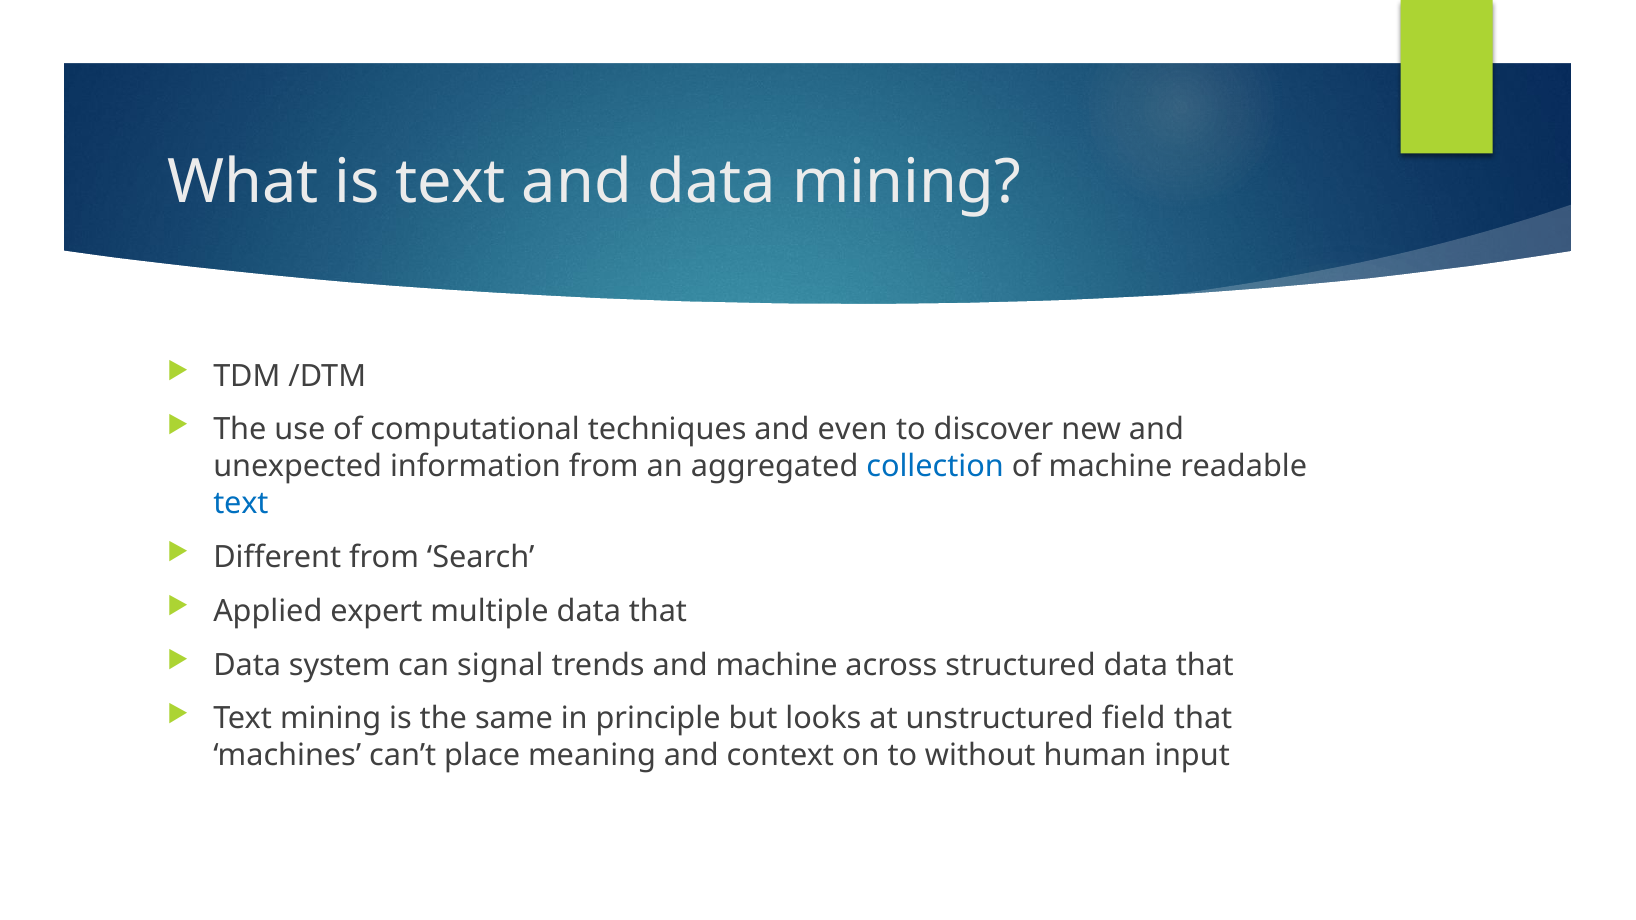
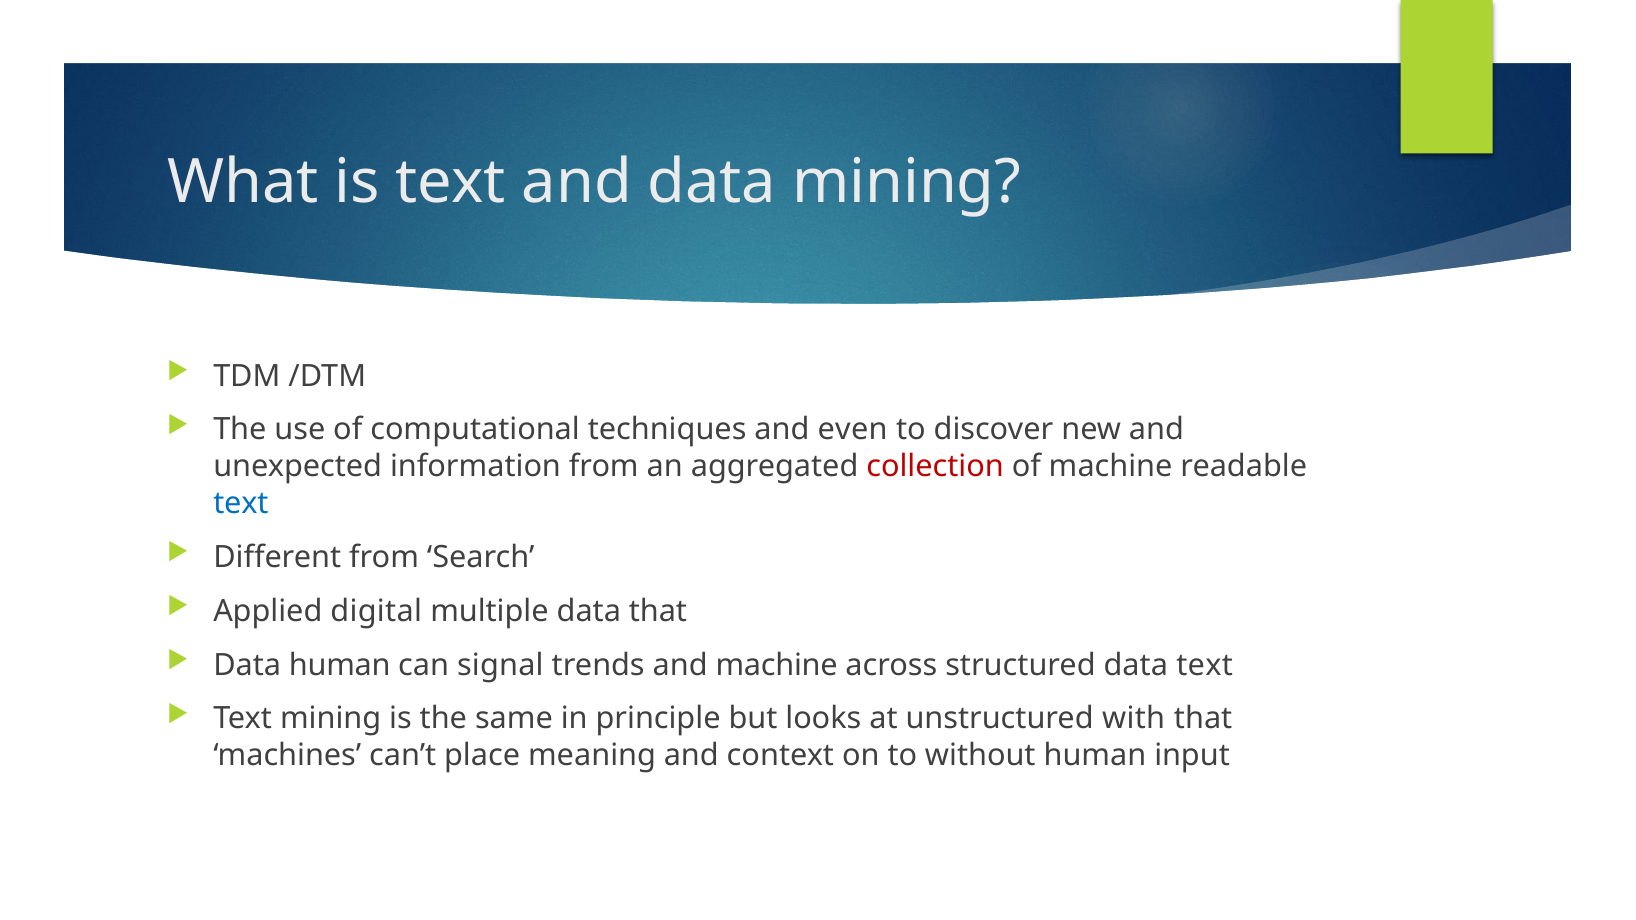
collection colour: blue -> red
expert: expert -> digital
Data system: system -> human
structured data that: that -> text
field: field -> with
